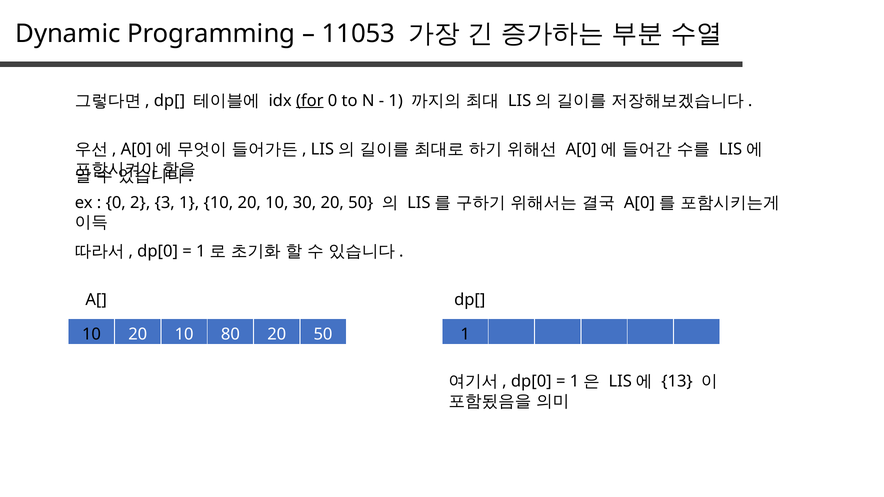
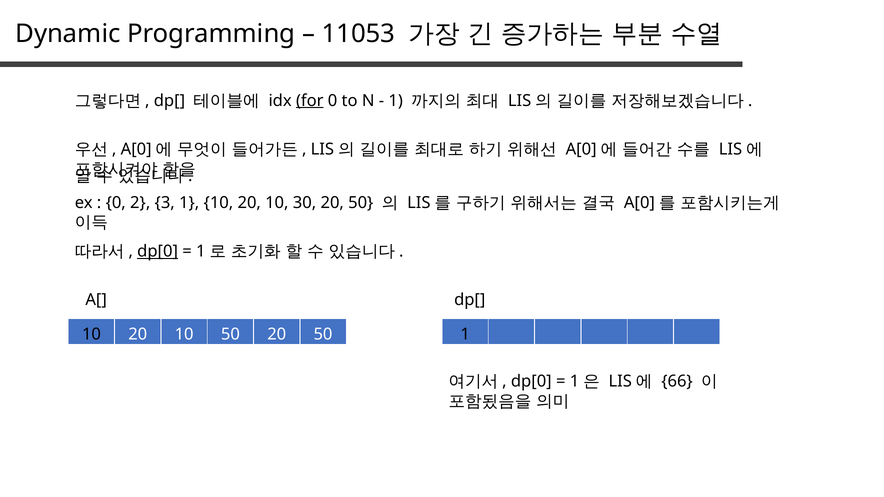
dp[0 at (158, 251) underline: none -> present
10 80: 80 -> 50
13: 13 -> 66
